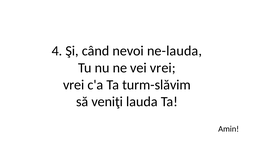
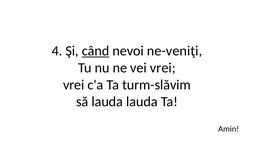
când underline: none -> present
ne-lauda: ne-lauda -> ne-veniţi
să veniţi: veniţi -> lauda
